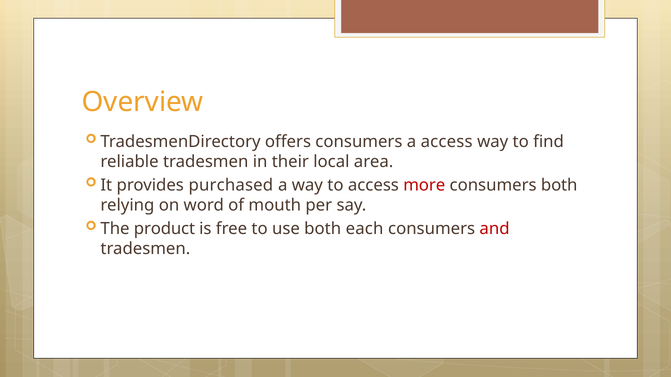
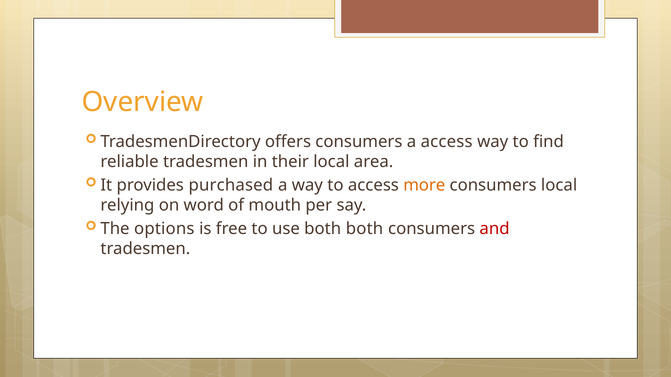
more colour: red -> orange
consumers both: both -> local
product: product -> options
both each: each -> both
